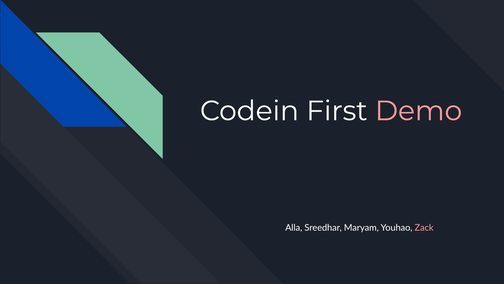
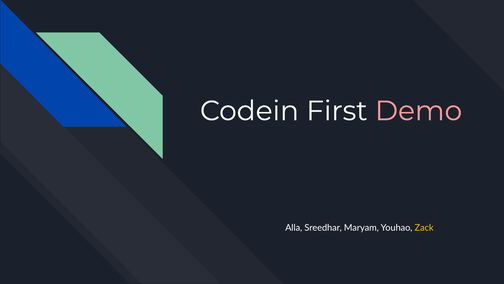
Zack colour: pink -> yellow
